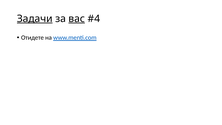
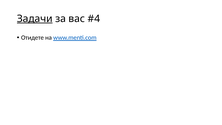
вас underline: present -> none
